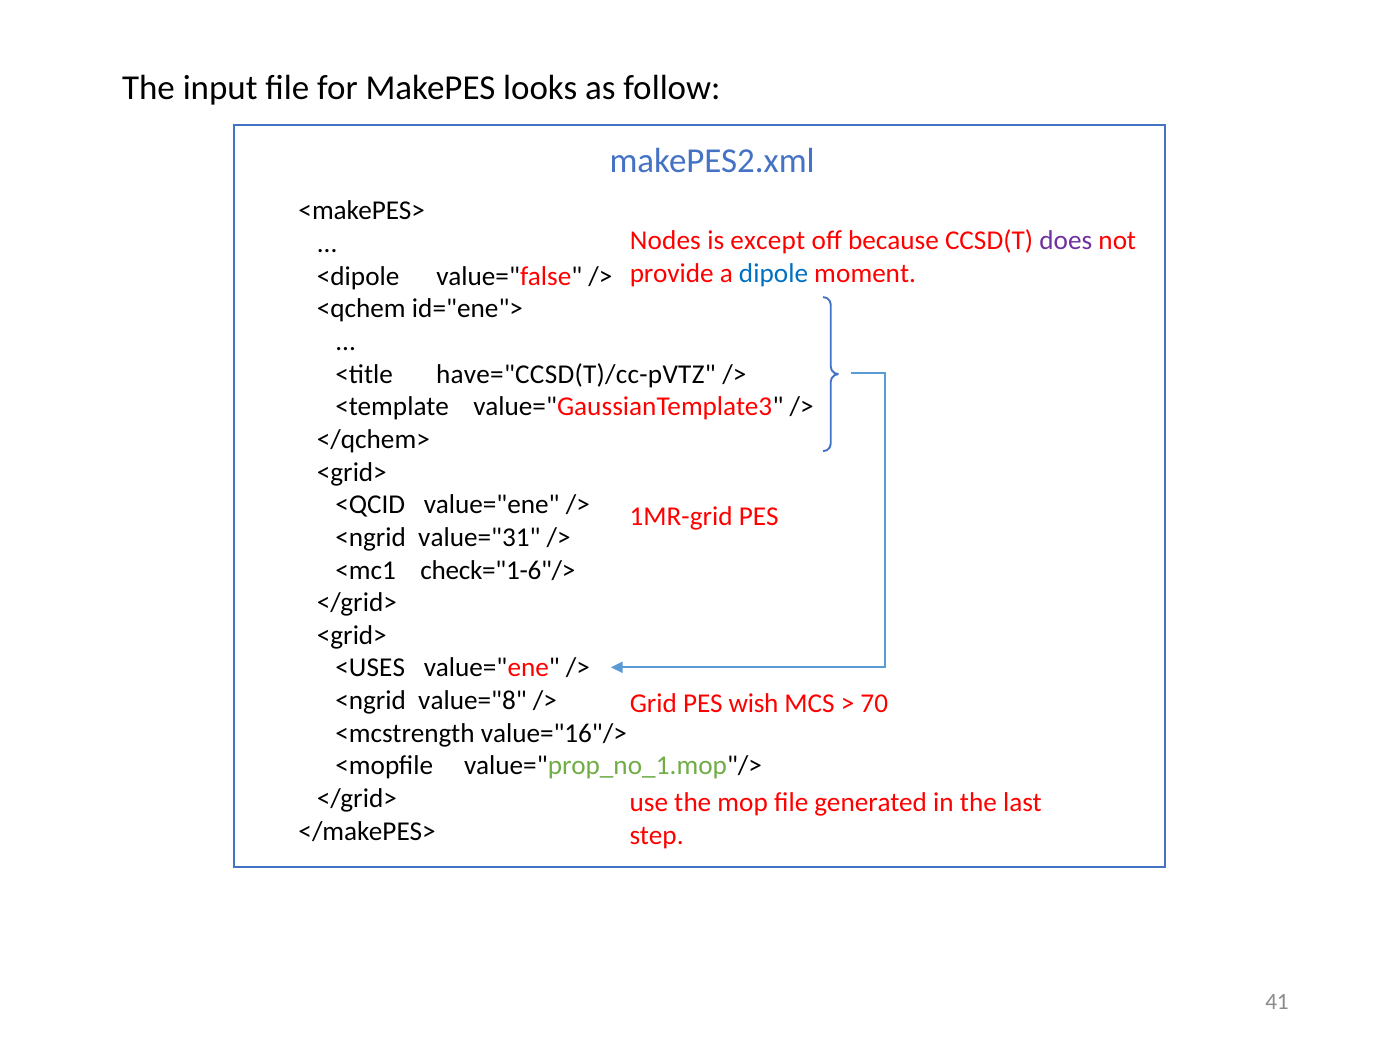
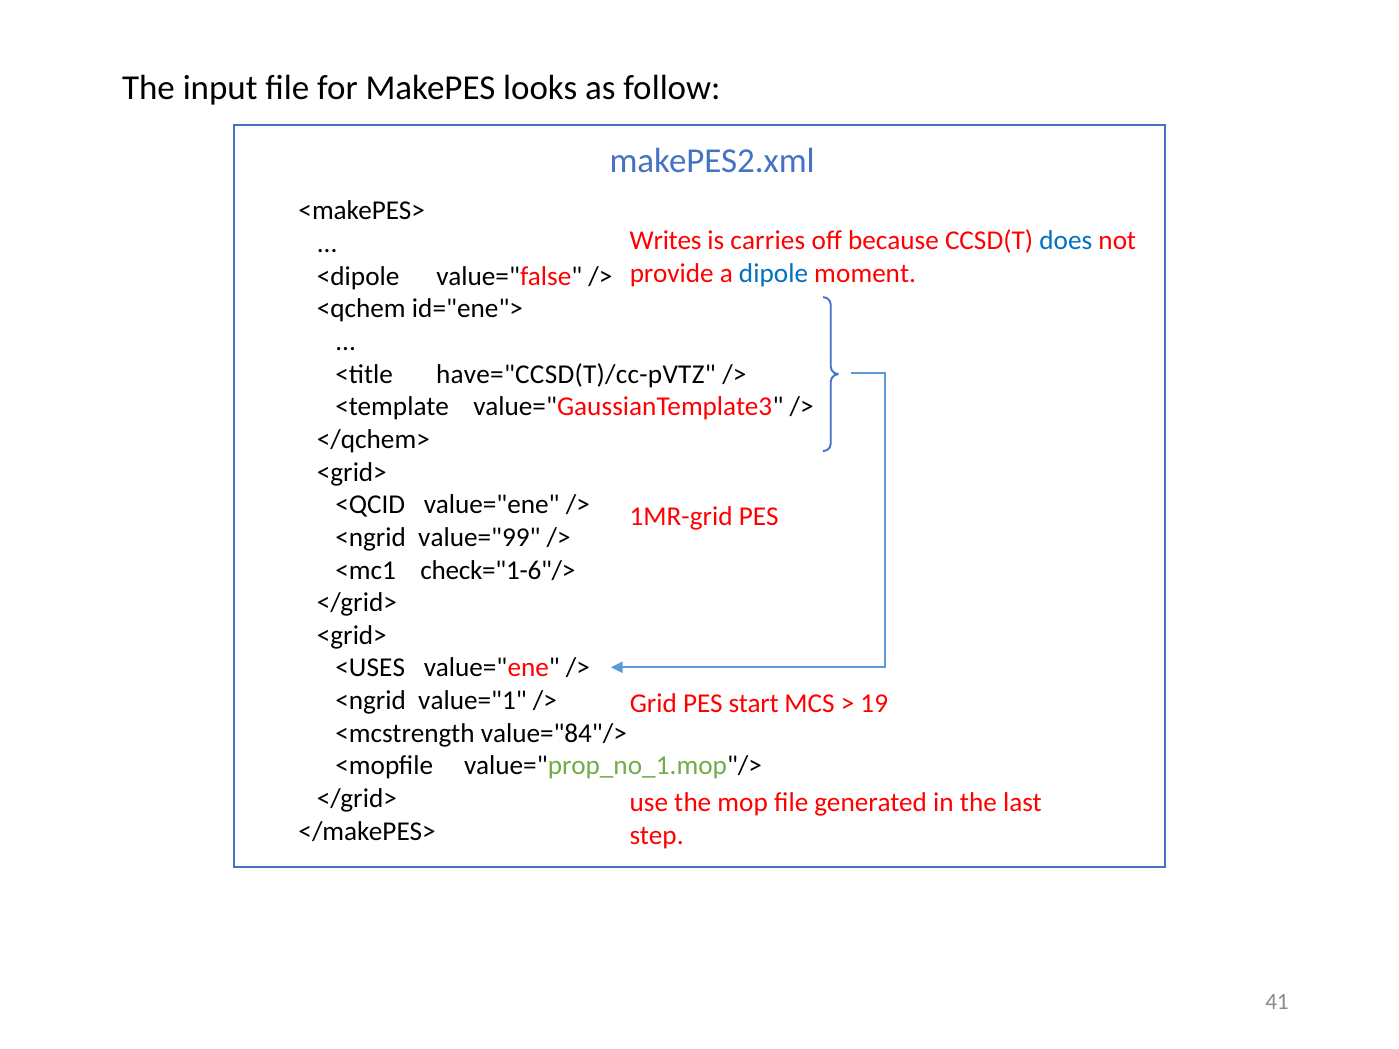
Nodes: Nodes -> Writes
except: except -> carries
does colour: purple -> blue
value="31: value="31 -> value="99
value="8: value="8 -> value="1
wish: wish -> start
70: 70 -> 19
value="16"/>: value="16"/> -> value="84"/>
